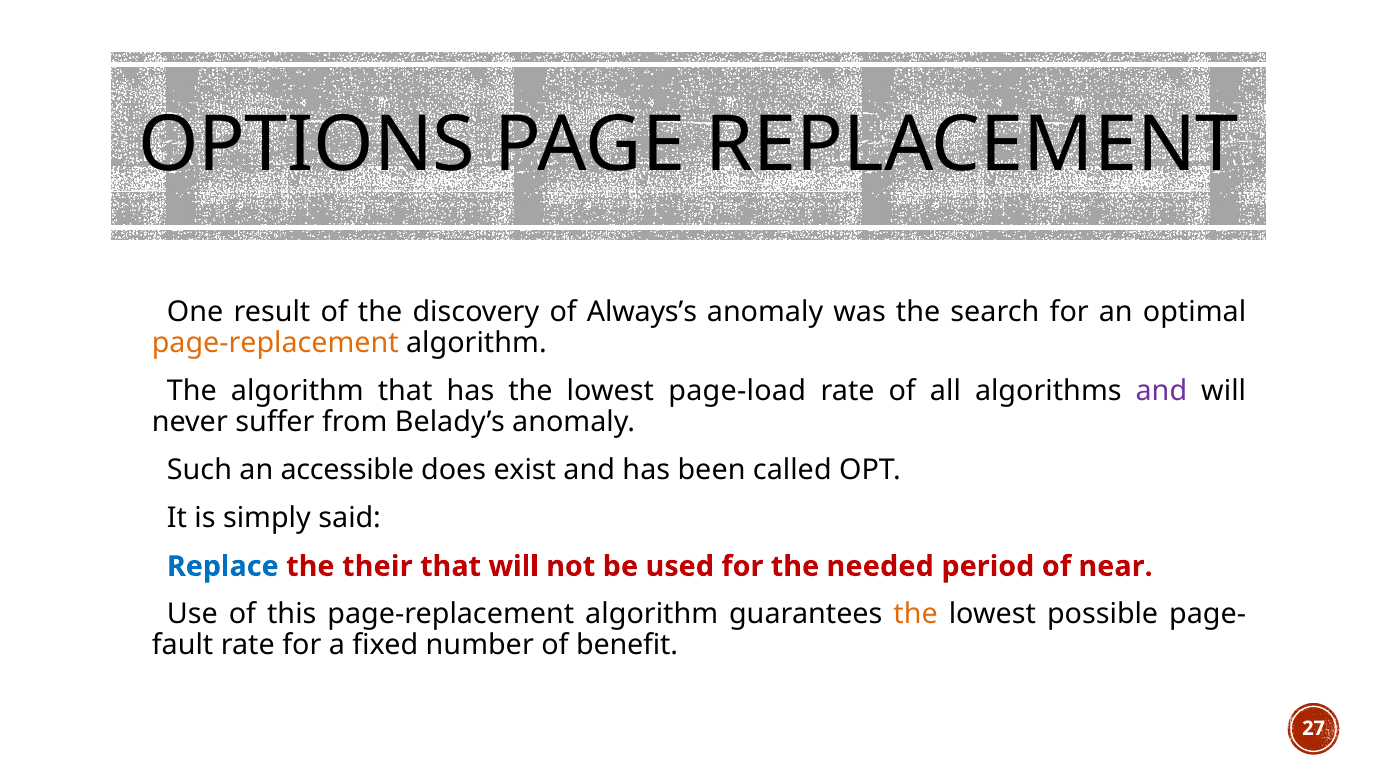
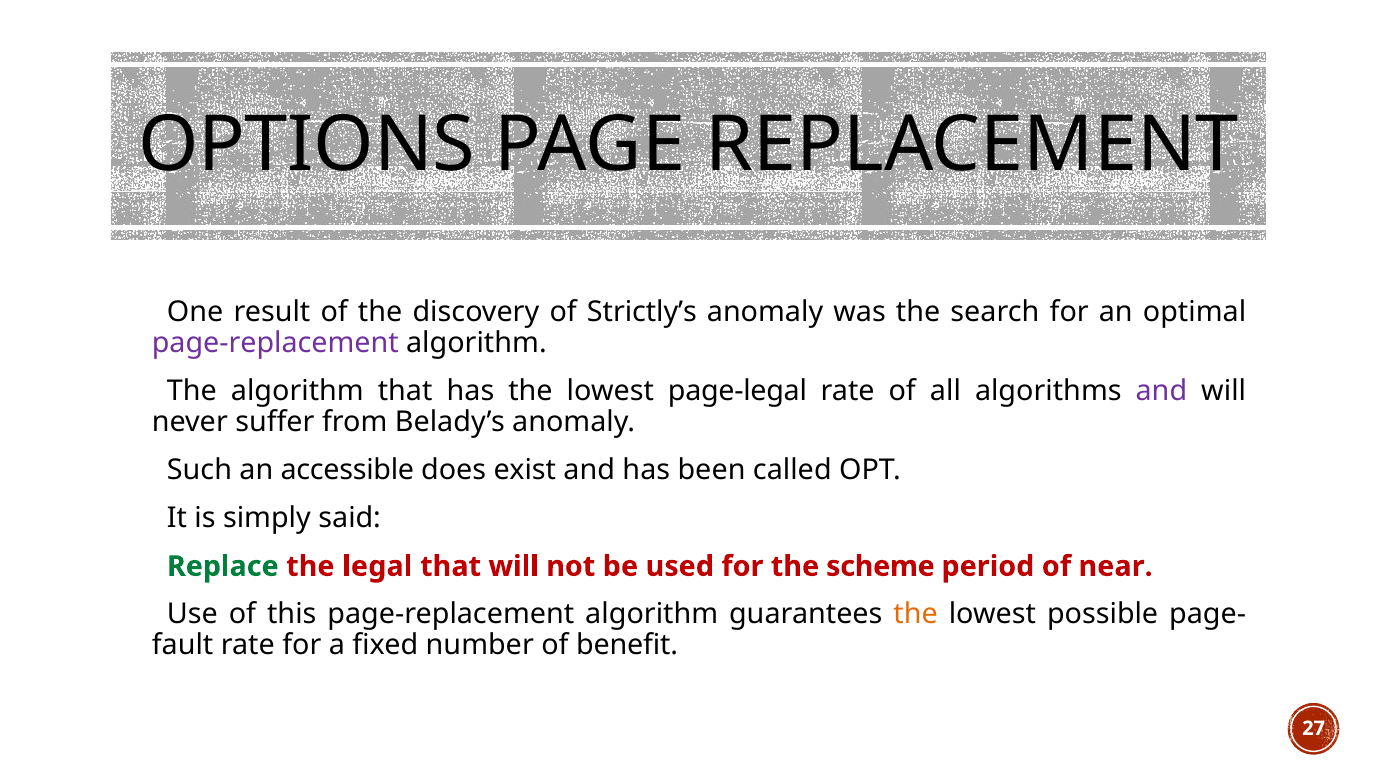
Always’s: Always’s -> Strictly’s
page-replacement at (275, 343) colour: orange -> purple
page-load: page-load -> page-legal
Replace colour: blue -> green
their: their -> legal
needed: needed -> scheme
